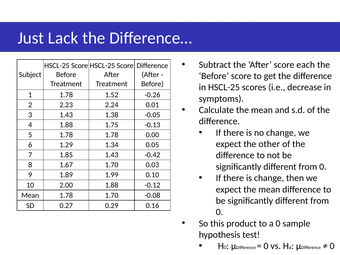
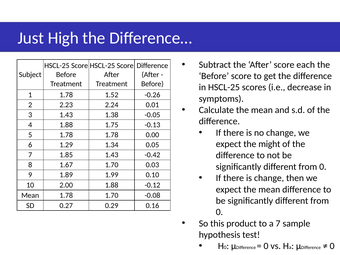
Lack: Lack -> High
other: other -> might
a 0: 0 -> 7
